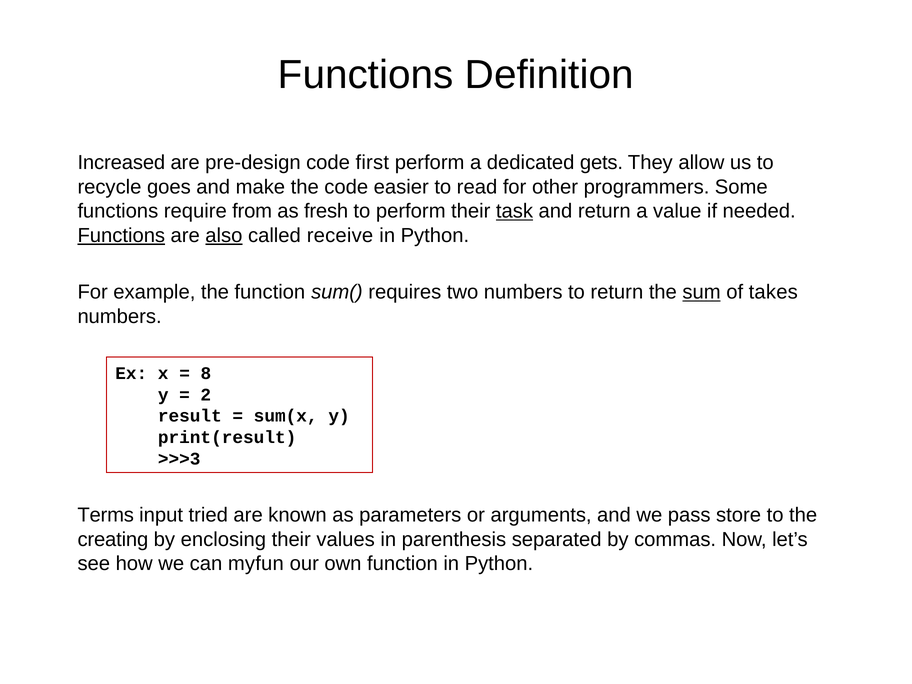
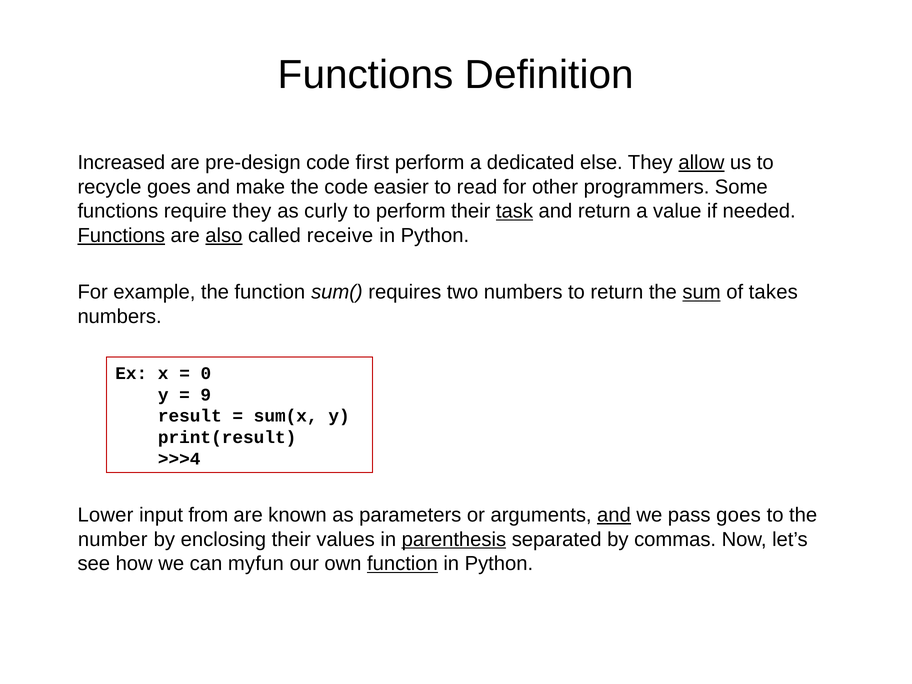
gets: gets -> else
allow underline: none -> present
require from: from -> they
fresh: fresh -> curly
8: 8 -> 0
2: 2 -> 9
>>>3: >>>3 -> >>>4
Terms: Terms -> Lower
tried: tried -> from
and at (614, 515) underline: none -> present
pass store: store -> goes
creating: creating -> number
parenthesis underline: none -> present
function at (402, 564) underline: none -> present
